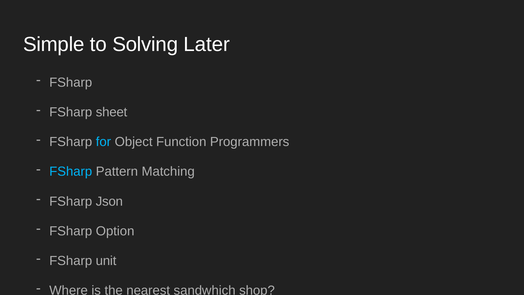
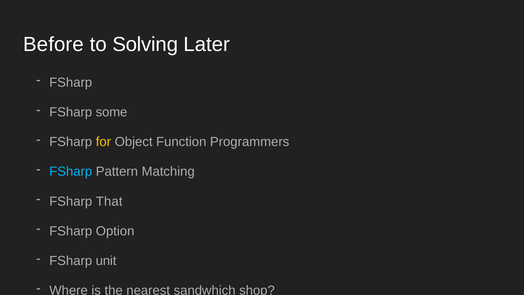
Simple: Simple -> Before
sheet: sheet -> some
for colour: light blue -> yellow
Json: Json -> That
